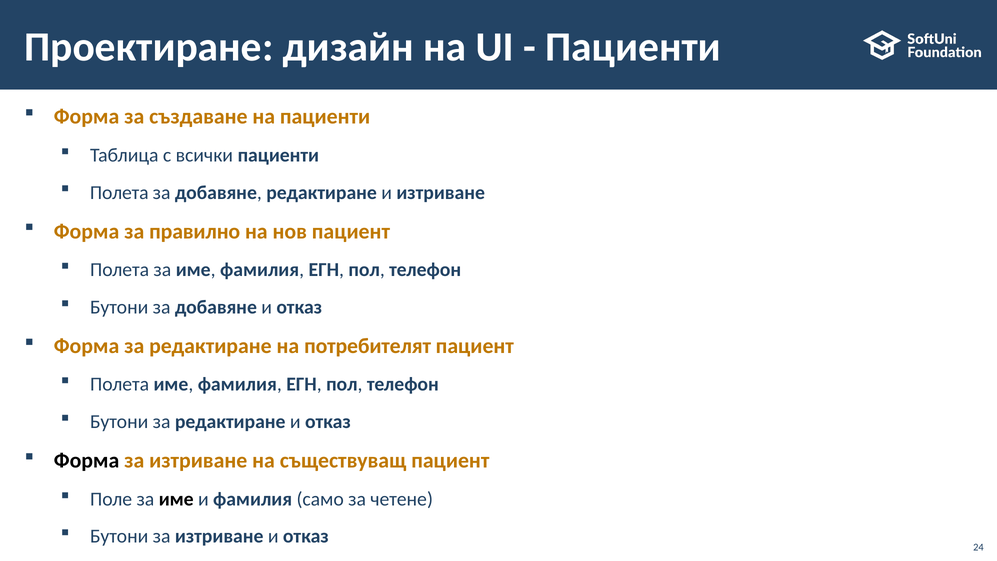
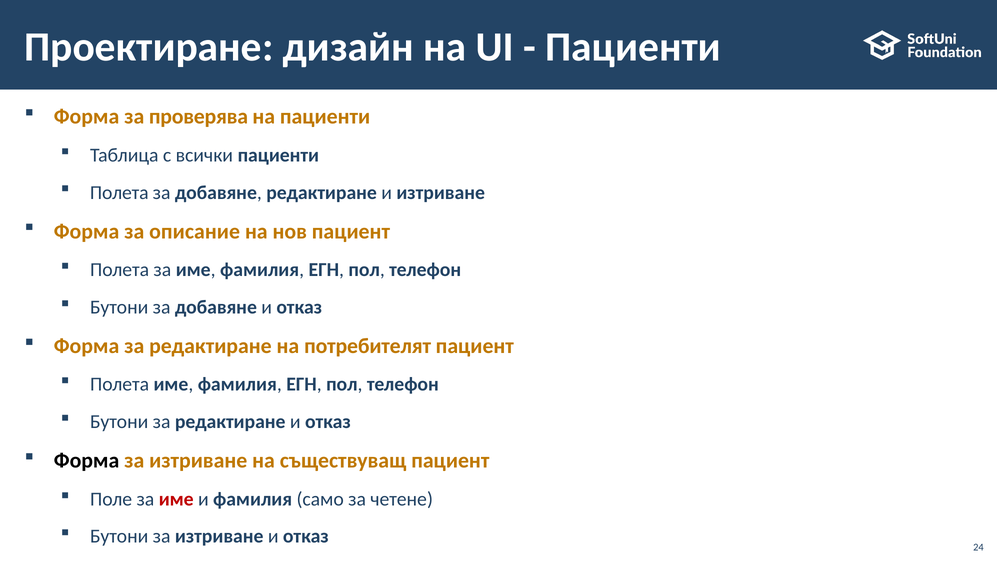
създаване: създаване -> проверява
правилно: правилно -> описание
име at (176, 499) colour: black -> red
